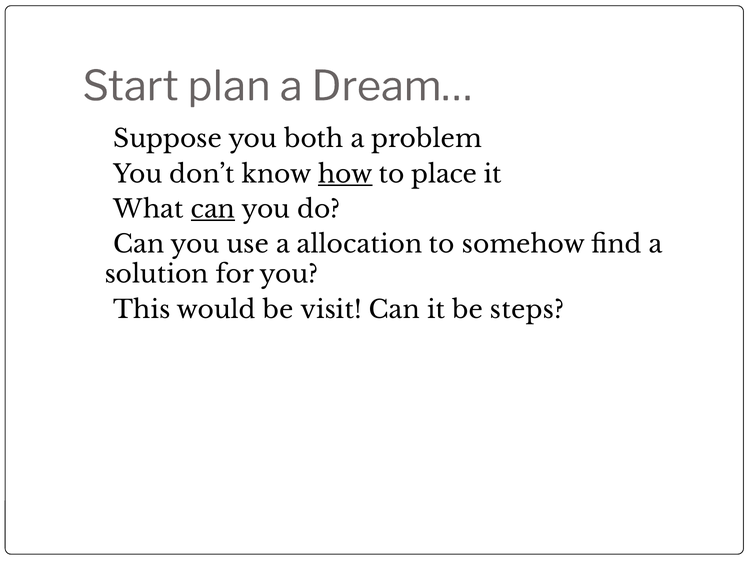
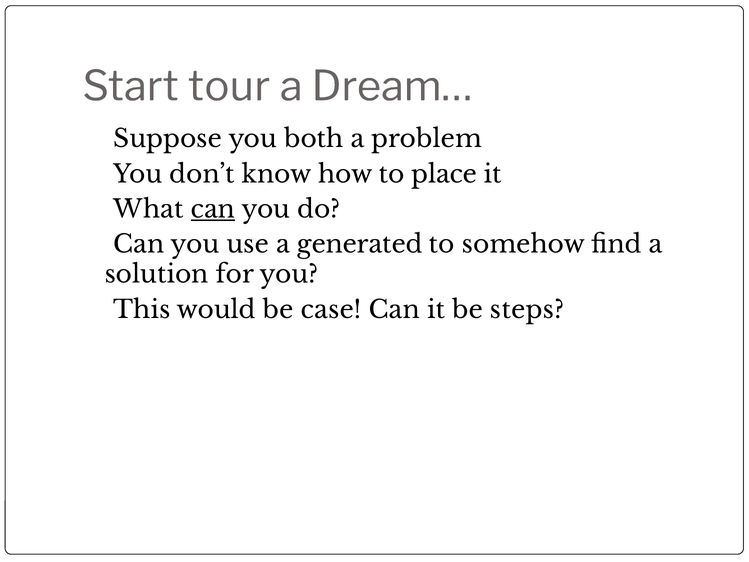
plan: plan -> tour
how underline: present -> none
allocation: allocation -> generated
visit: visit -> case
